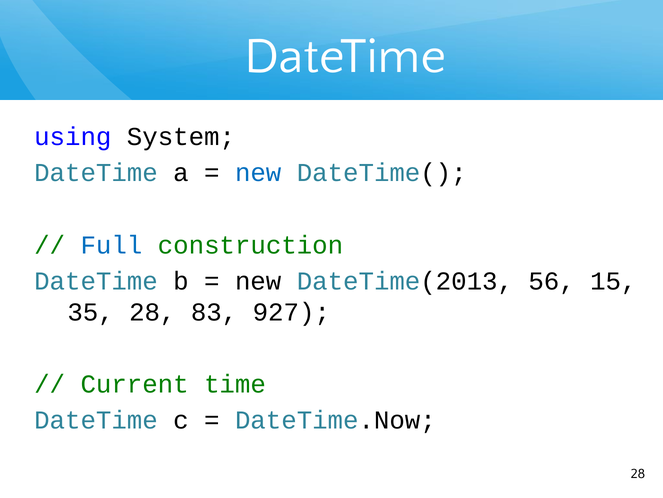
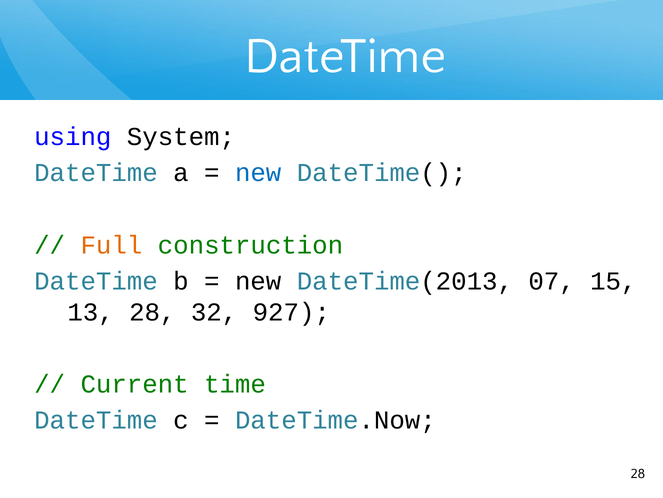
Full colour: blue -> orange
56: 56 -> 07
35: 35 -> 13
83: 83 -> 32
